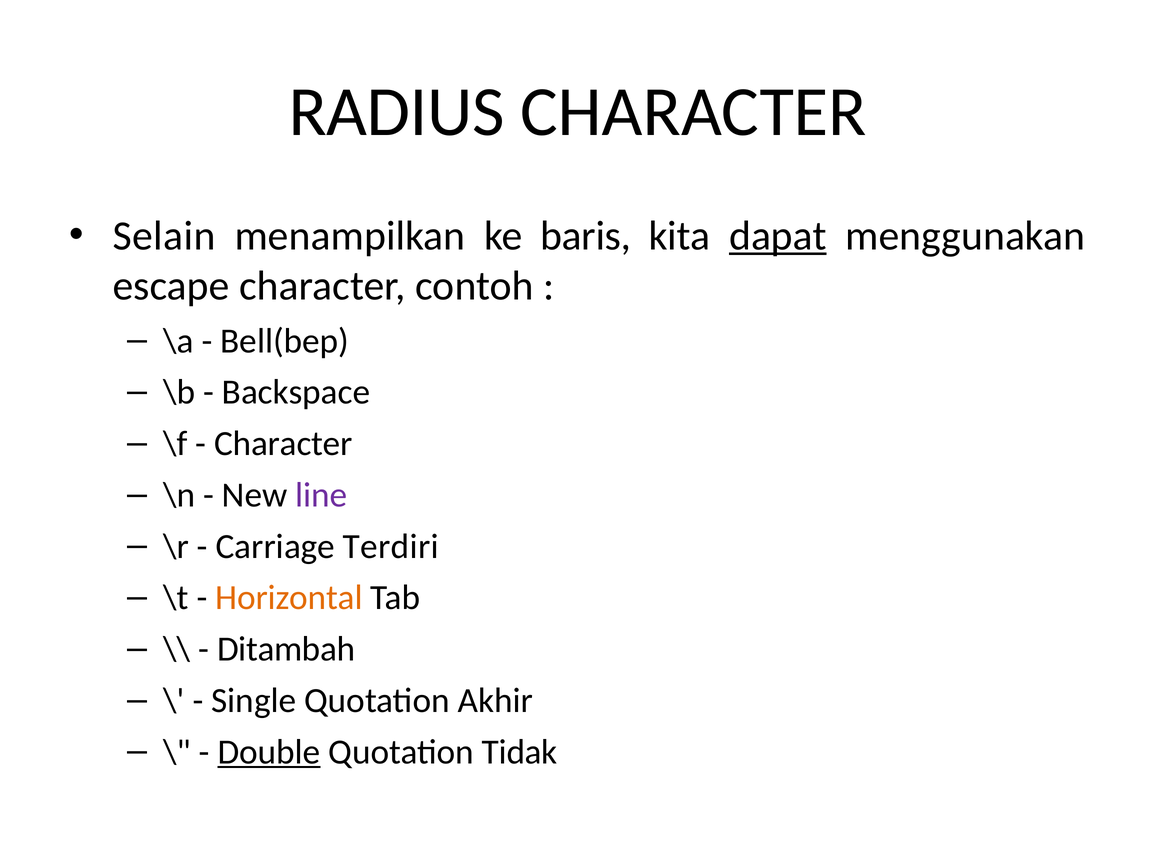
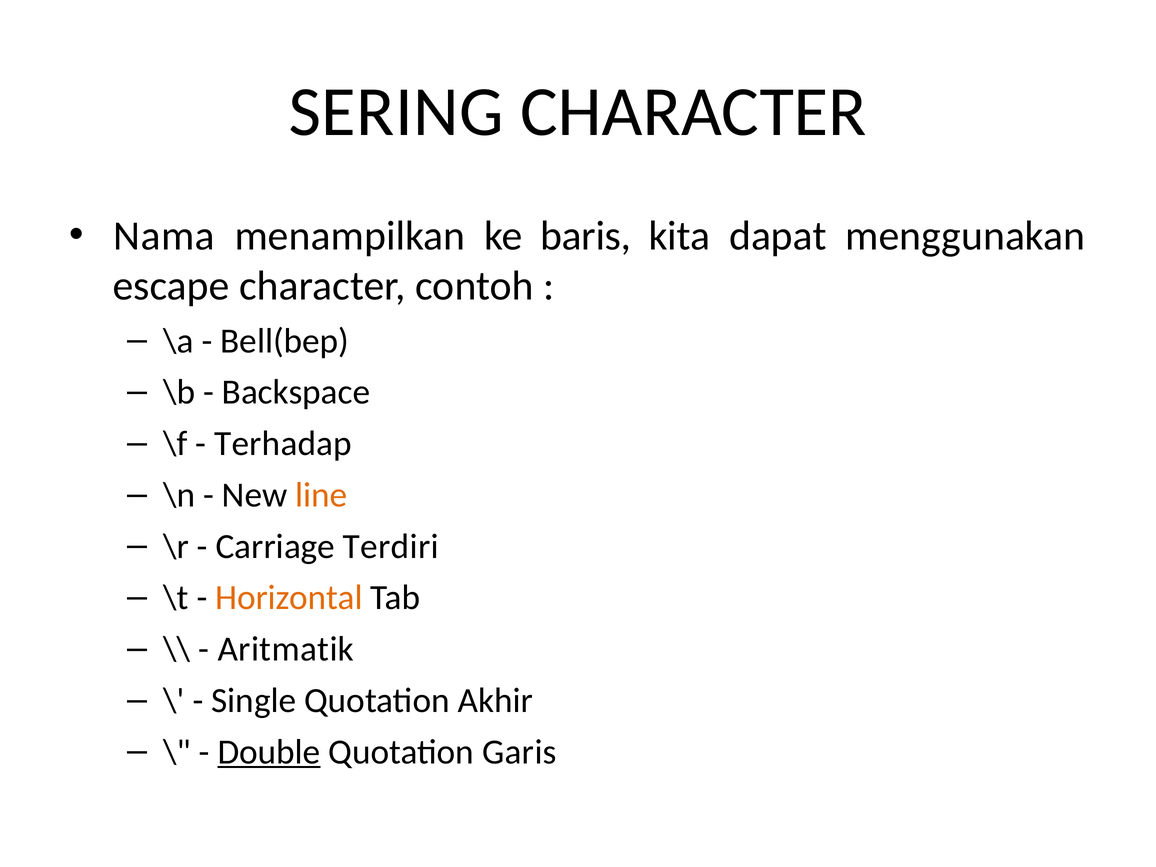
RADIUS: RADIUS -> SERING
Selain: Selain -> Nama
dapat underline: present -> none
Character at (283, 444): Character -> Terhadap
line colour: purple -> orange
Ditambah: Ditambah -> Aritmatik
Tidak: Tidak -> Garis
